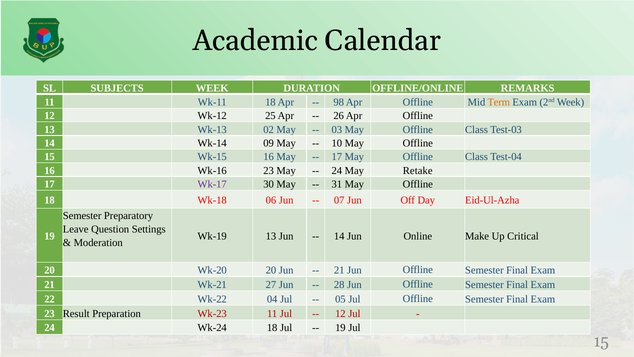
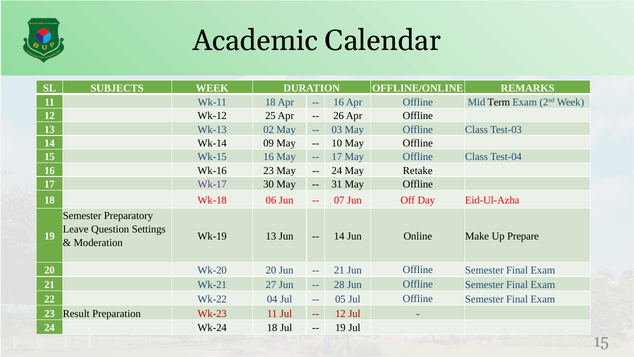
98 at (339, 102): 98 -> 16
Term colour: orange -> black
Critical: Critical -> Prepare
